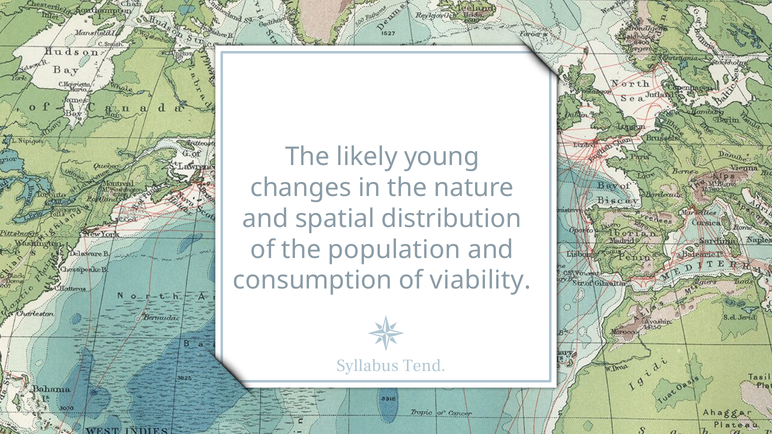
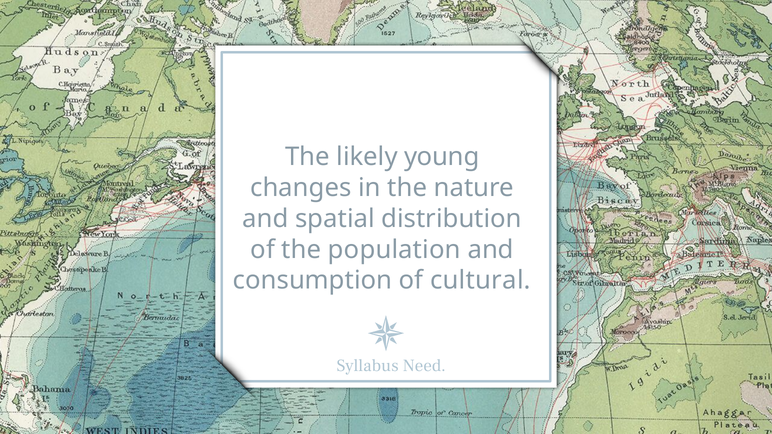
viability: viability -> cultural
Tend: Tend -> Need
